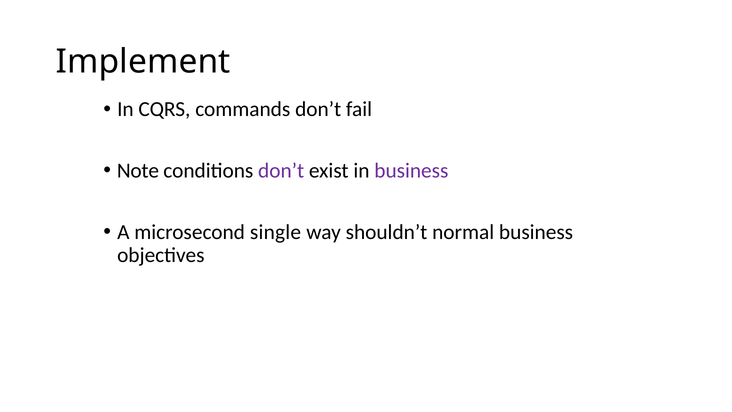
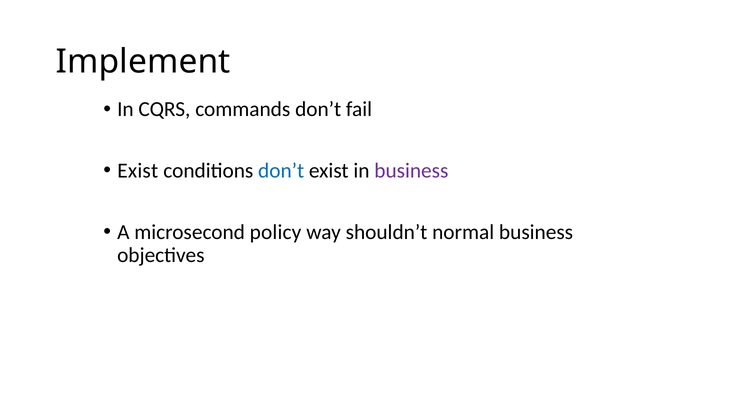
Note at (138, 171): Note -> Exist
don’t at (281, 171) colour: purple -> blue
single: single -> policy
